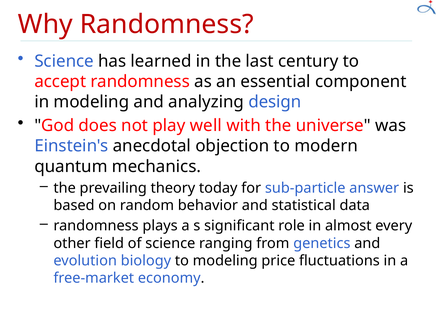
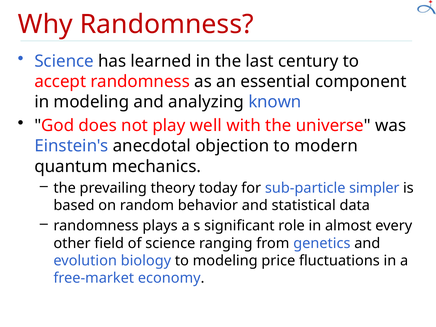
design: design -> known
answer: answer -> simpler
